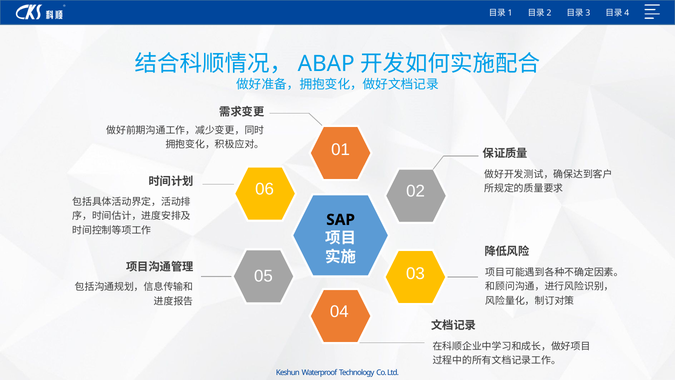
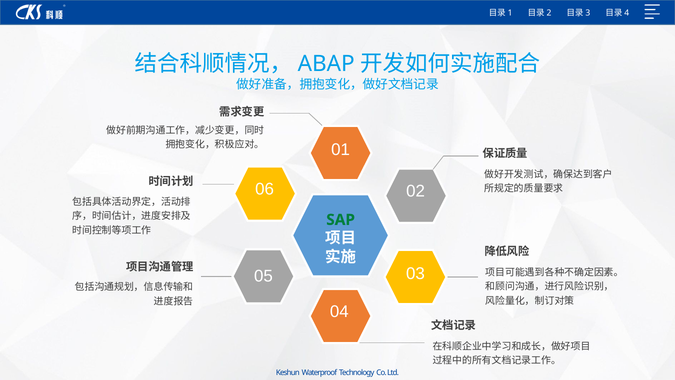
SAP colour: black -> green
